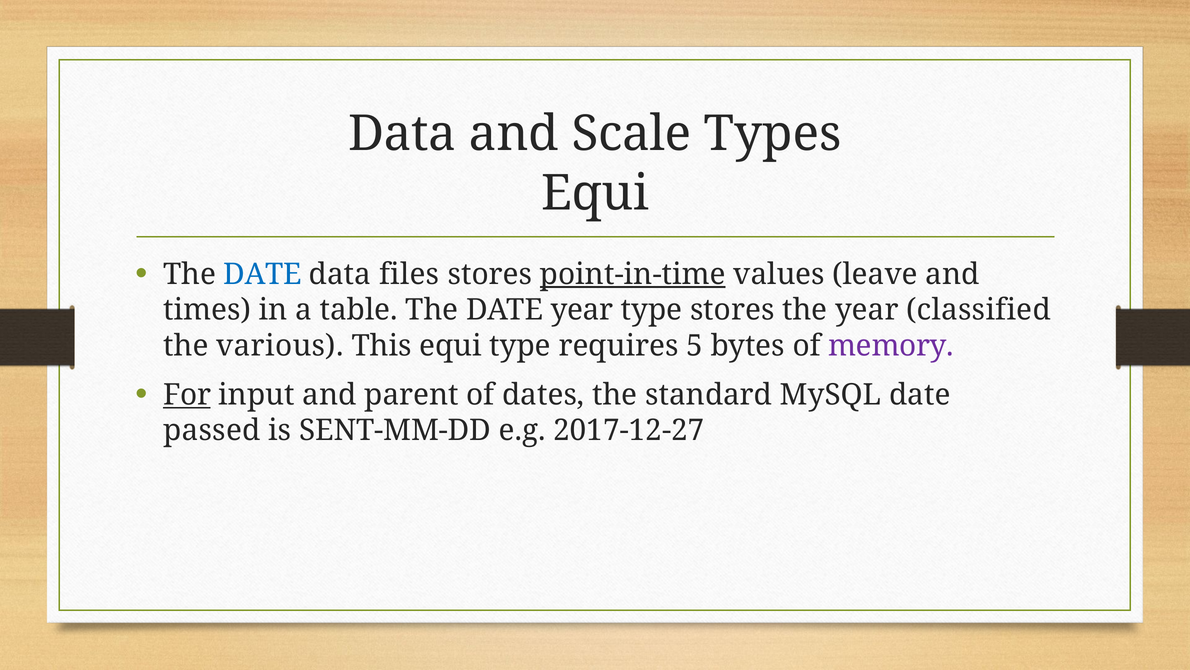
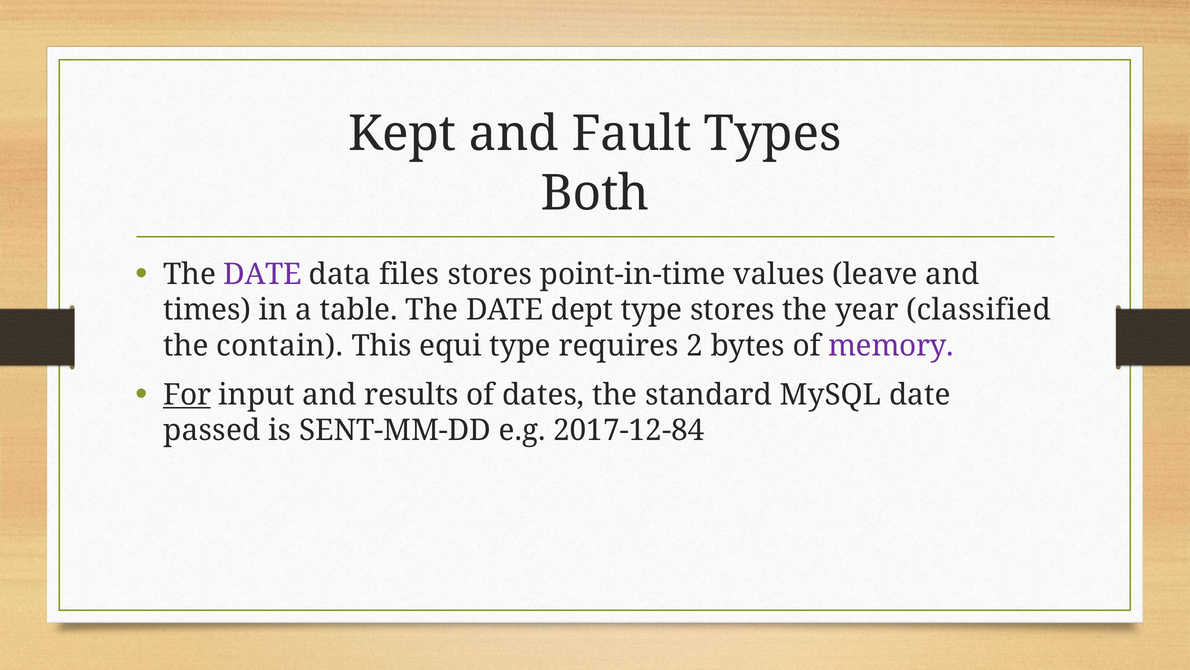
Data at (402, 134): Data -> Kept
Scale: Scale -> Fault
Equi at (595, 193): Equi -> Both
DATE at (263, 274) colour: blue -> purple
point-in-time underline: present -> none
DATE year: year -> dept
various: various -> contain
5: 5 -> 2
parent: parent -> results
2017-12-27: 2017-12-27 -> 2017-12-84
